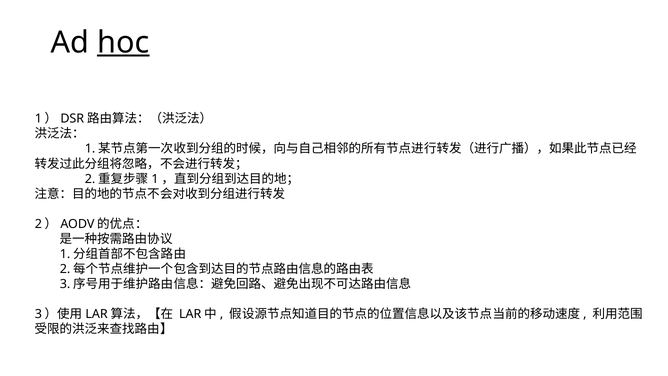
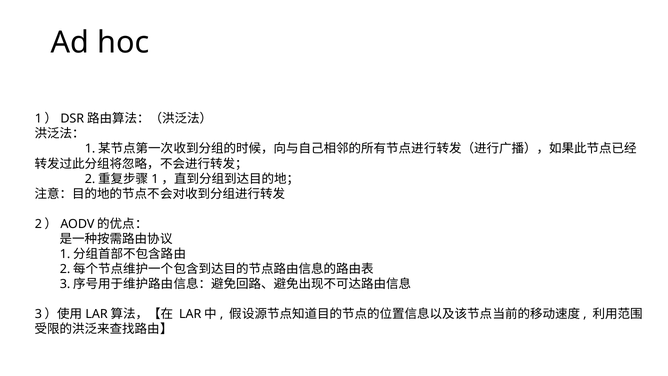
hoc underline: present -> none
